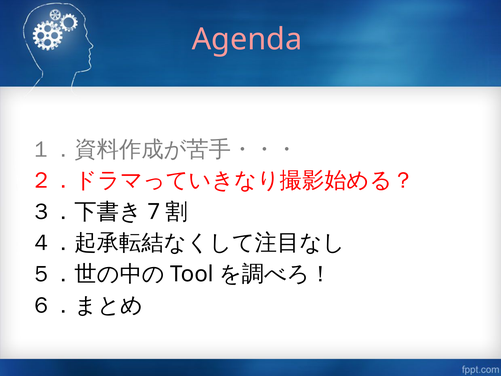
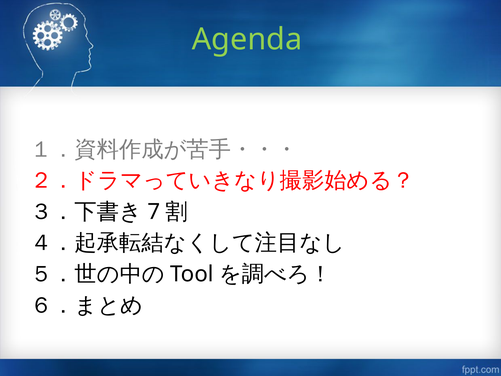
Agenda colour: pink -> light green
